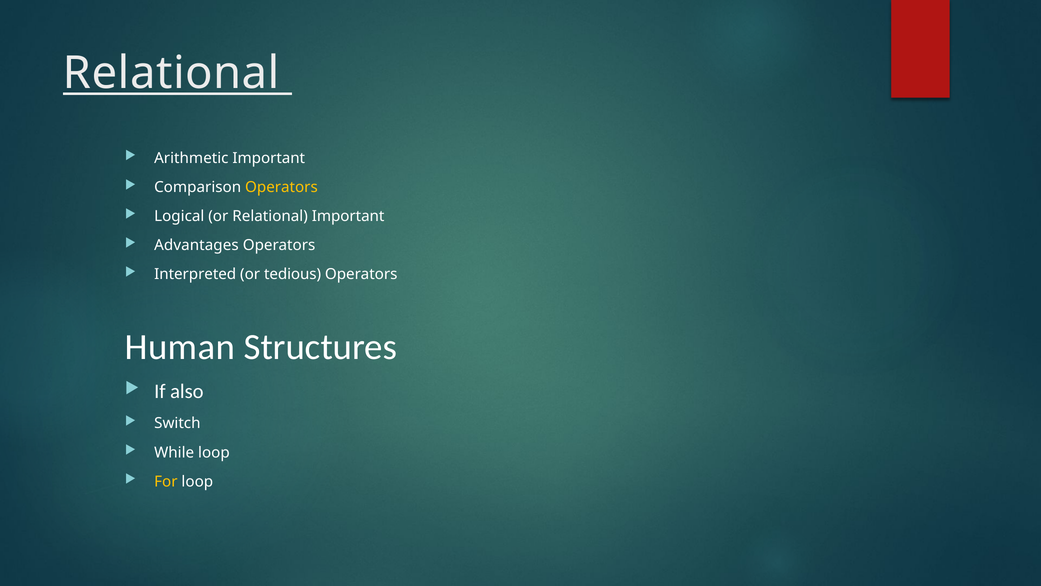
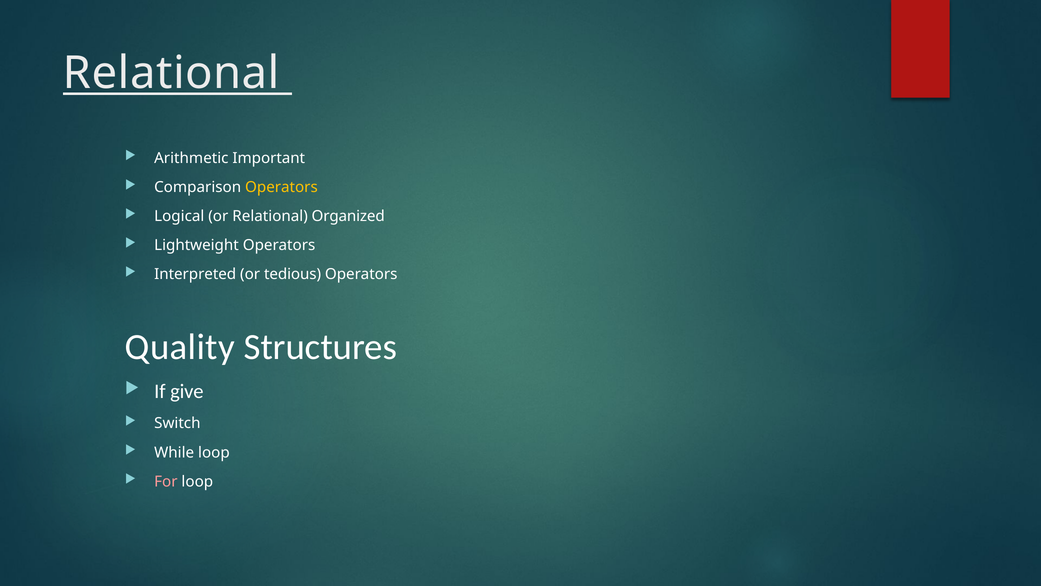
Relational Important: Important -> Organized
Advantages: Advantages -> Lightweight
Human: Human -> Quality
also: also -> give
For colour: yellow -> pink
